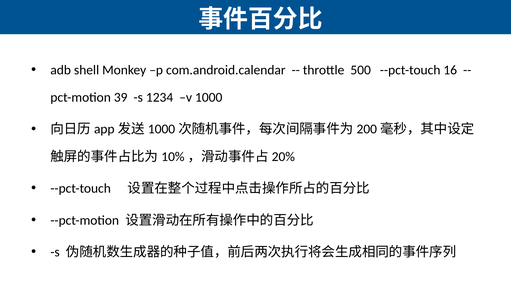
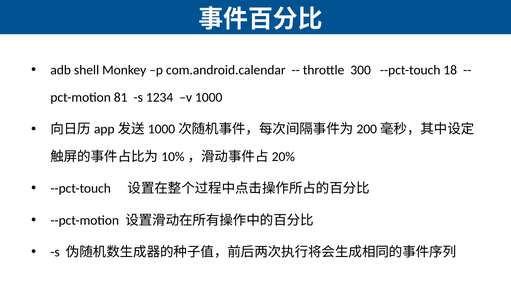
500: 500 -> 300
16: 16 -> 18
39: 39 -> 81
